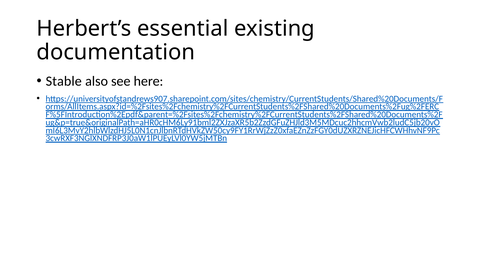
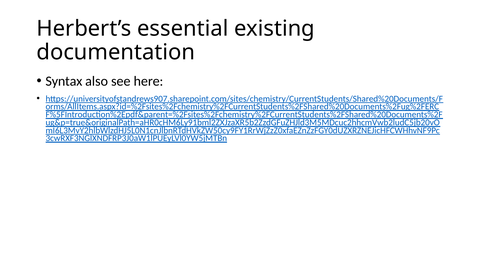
Stable: Stable -> Syntax
